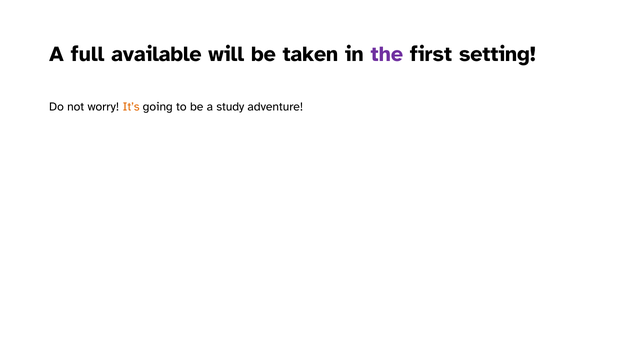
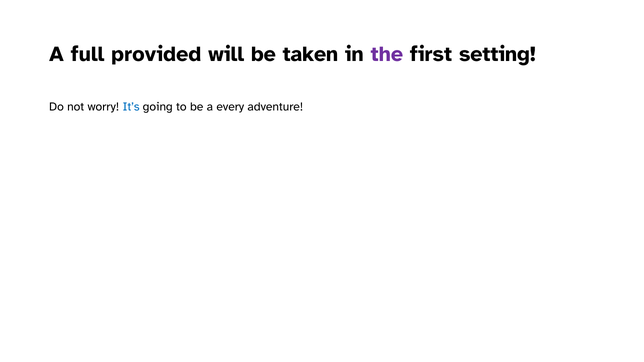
available: available -> provided
It’s colour: orange -> blue
study: study -> every
